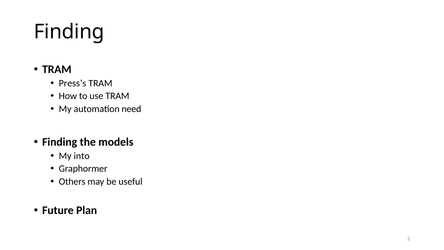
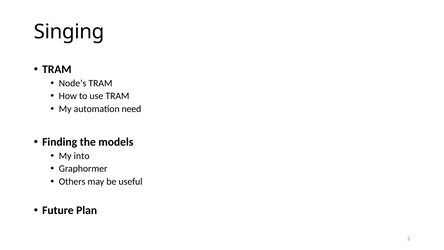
Finding at (69, 32): Finding -> Singing
Press’s: Press’s -> Node’s
